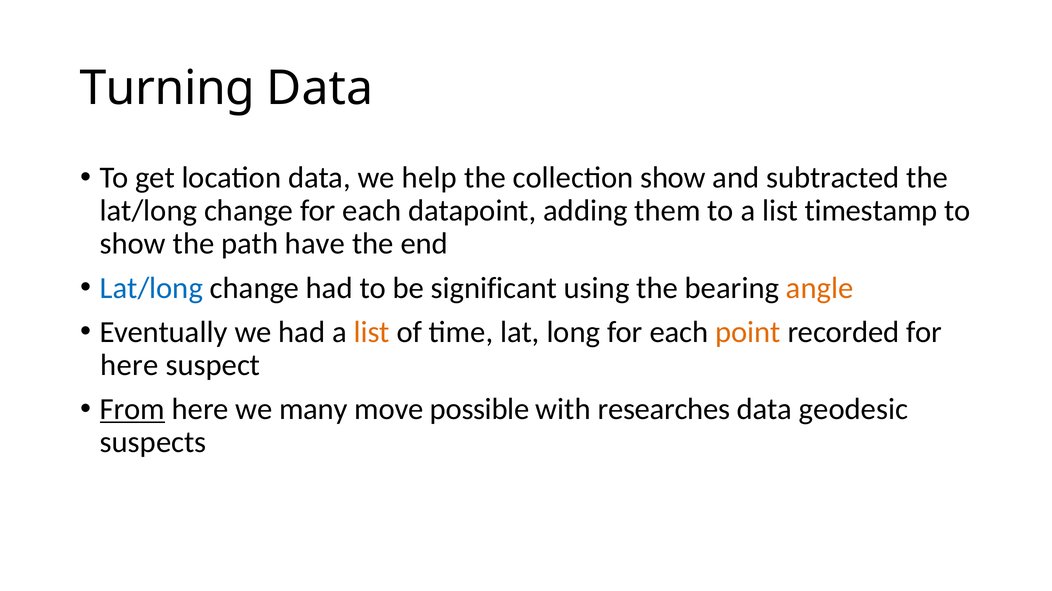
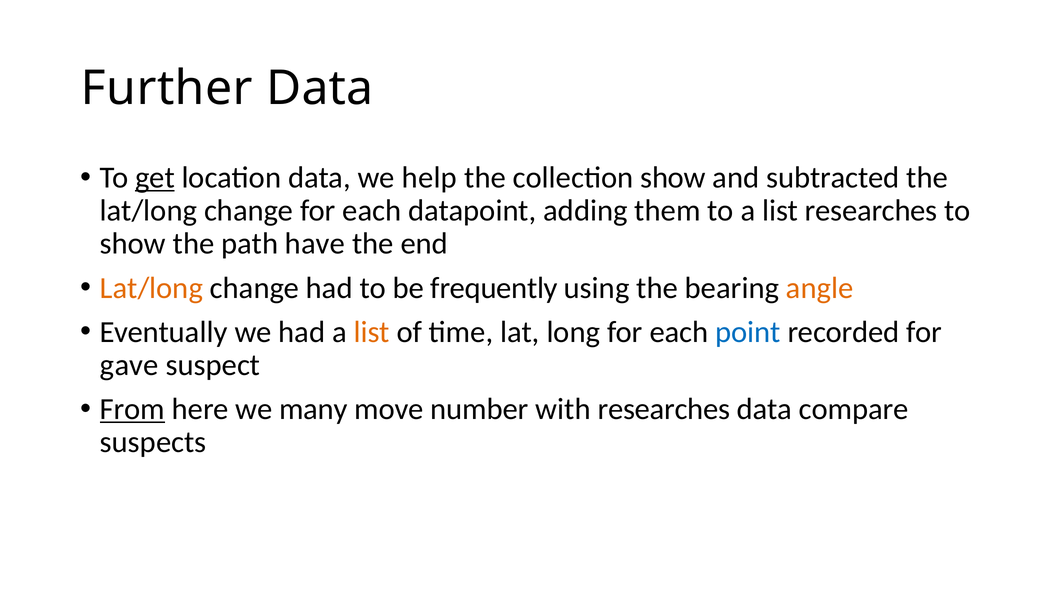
Turning: Turning -> Further
get underline: none -> present
list timestamp: timestamp -> researches
Lat/long at (151, 288) colour: blue -> orange
significant: significant -> frequently
point colour: orange -> blue
here at (129, 366): here -> gave
possible: possible -> number
geodesic: geodesic -> compare
